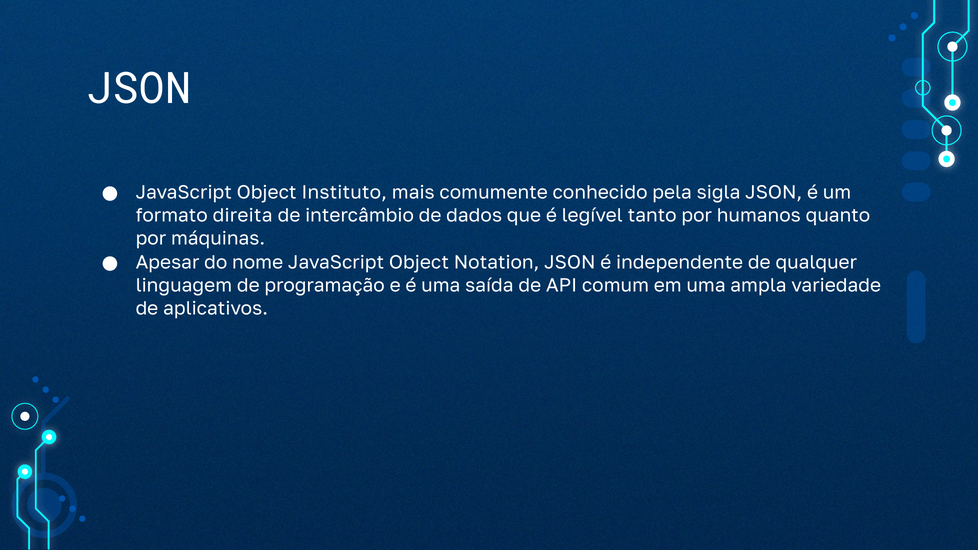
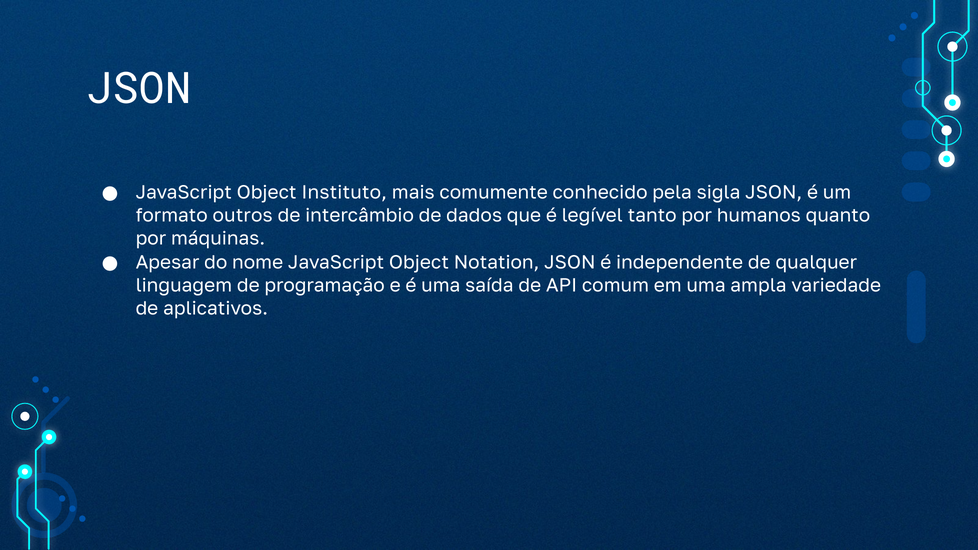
direita: direita -> outros
